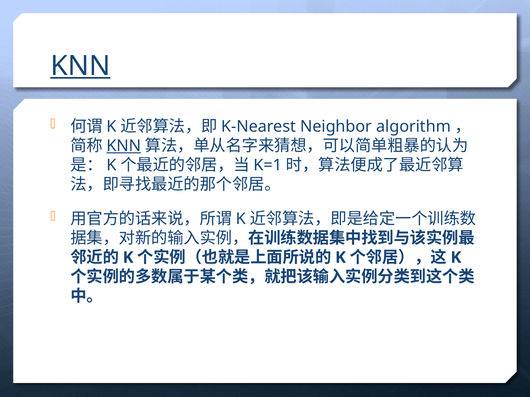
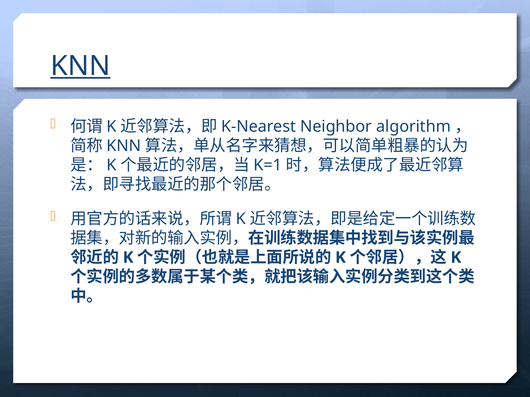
KNN at (124, 146) underline: present -> none
